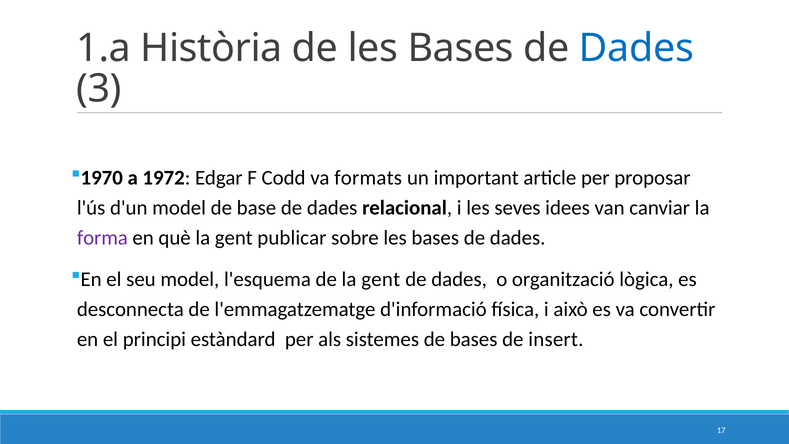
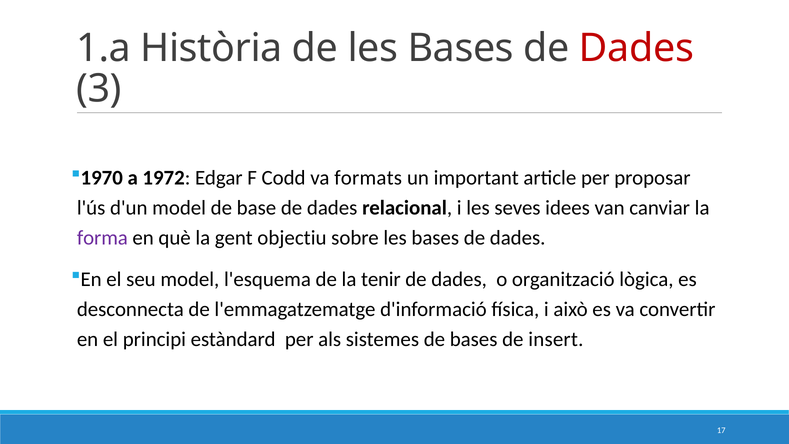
Dades at (636, 48) colour: blue -> red
publicar: publicar -> objectiu
de la gent: gent -> tenir
